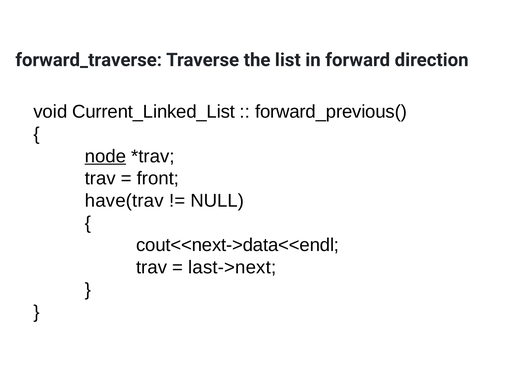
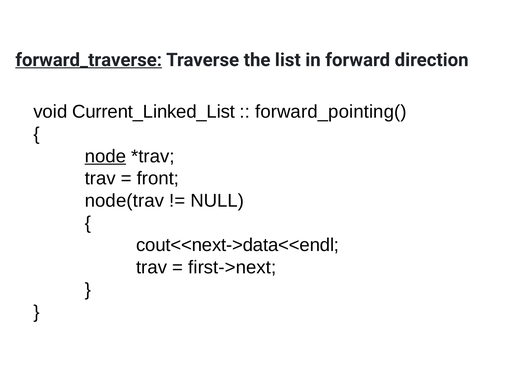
forward_traverse underline: none -> present
forward_previous(: forward_previous( -> forward_pointing(
have(trav: have(trav -> node(trav
last->next: last->next -> first->next
